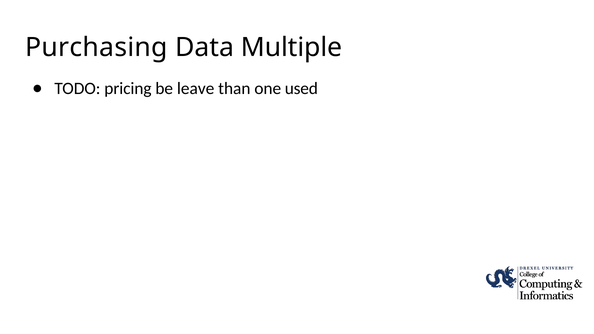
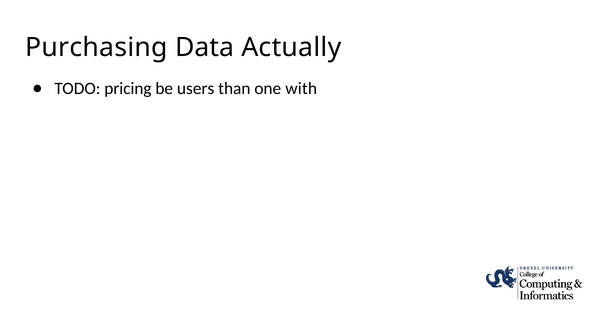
Multiple: Multiple -> Actually
leave: leave -> users
used: used -> with
